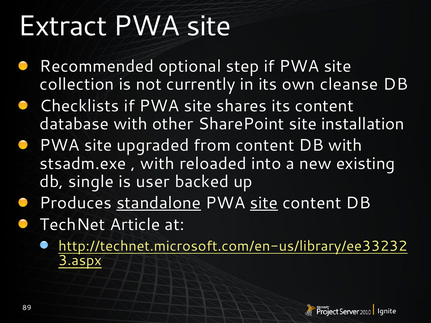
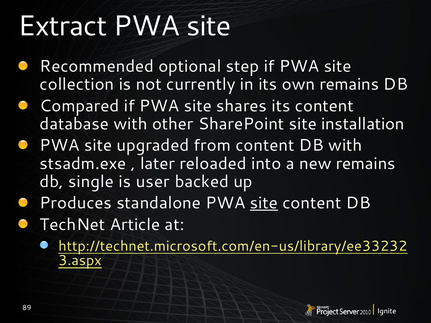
own cleanse: cleanse -> remains
Checklists: Checklists -> Compared
with at (157, 164): with -> later
new existing: existing -> remains
standalone underline: present -> none
